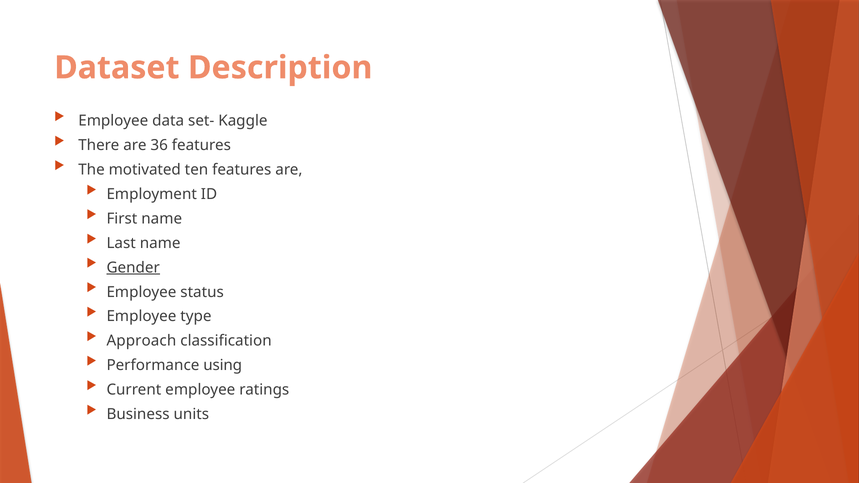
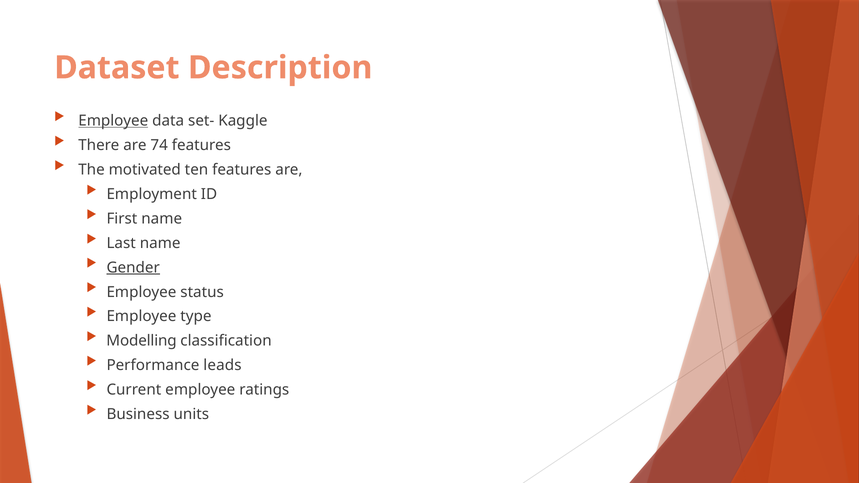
Employee at (113, 121) underline: none -> present
36: 36 -> 74
Approach: Approach -> Modelling
using: using -> leads
